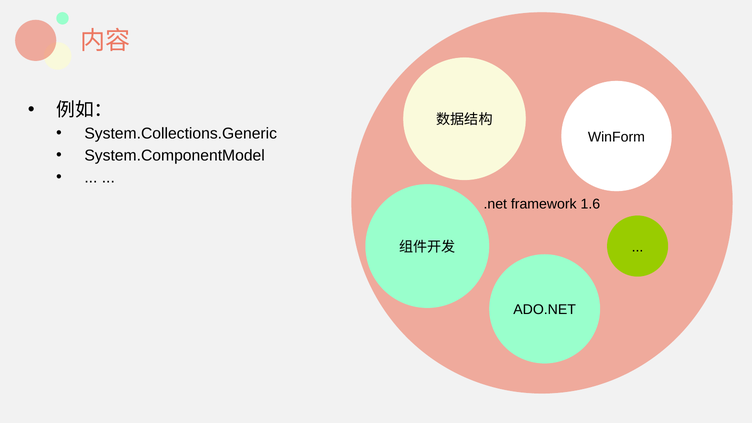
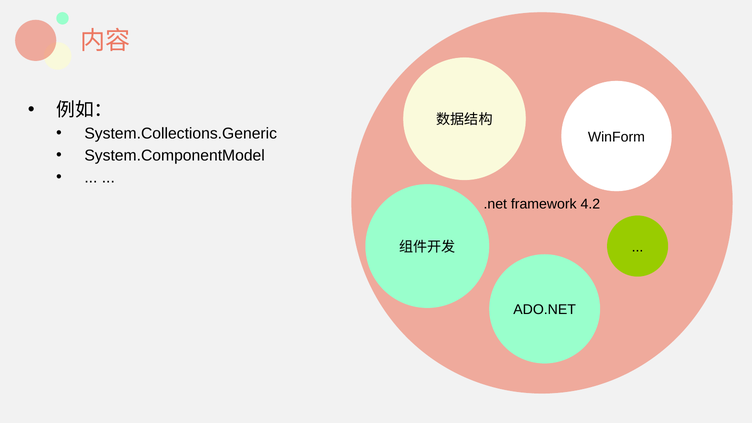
1.6: 1.6 -> 4.2
